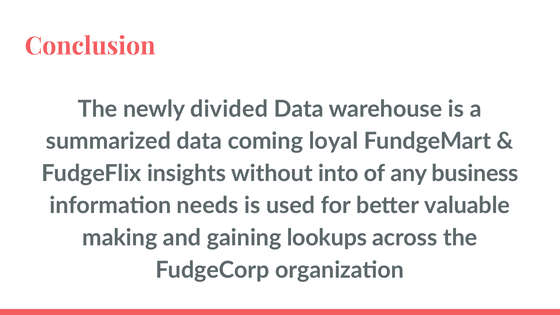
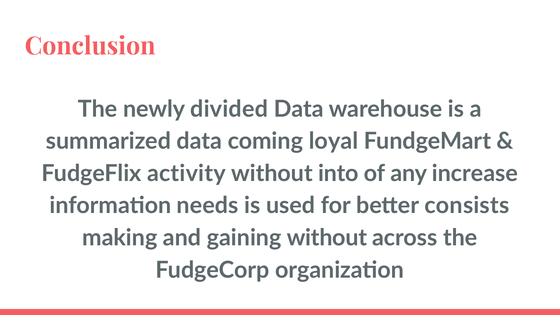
insights: insights -> activity
business: business -> increase
valuable: valuable -> consists
gaining lookups: lookups -> without
